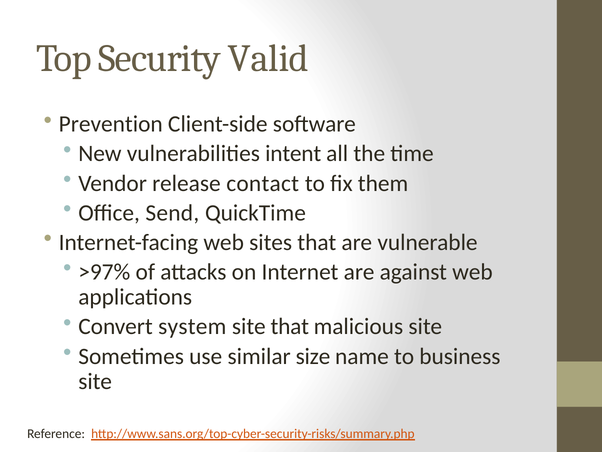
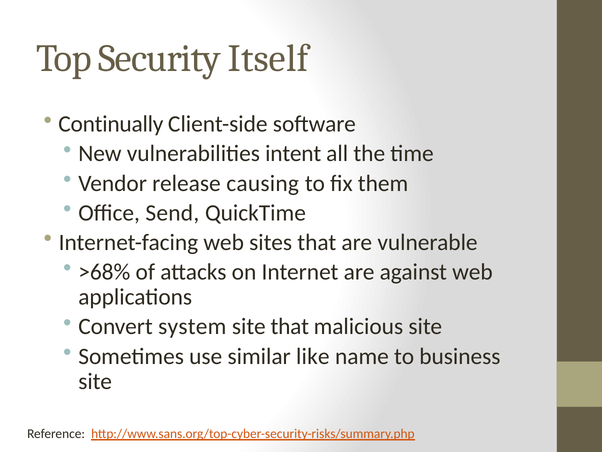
Valid: Valid -> Itself
Prevention: Prevention -> Continually
contact: contact -> causing
>97%: >97% -> >68%
size: size -> like
